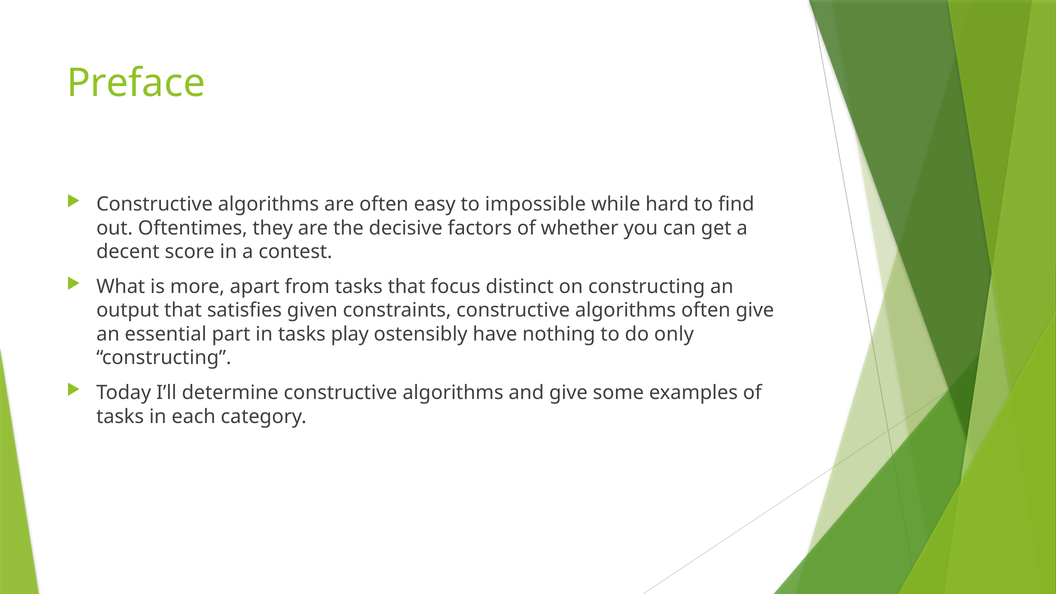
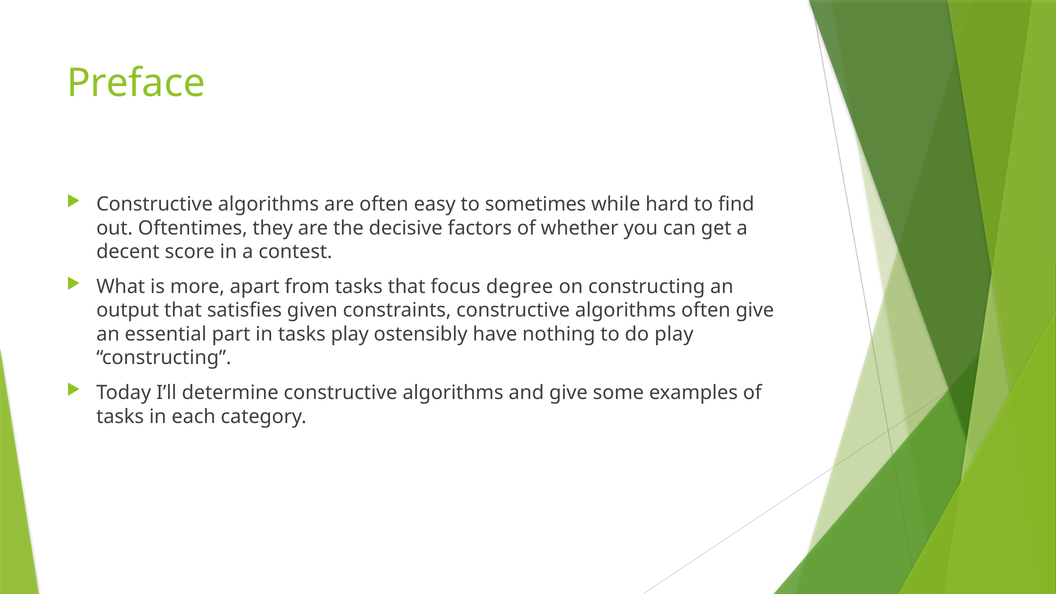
impossible: impossible -> sometimes
distinct: distinct -> degree
do only: only -> play
